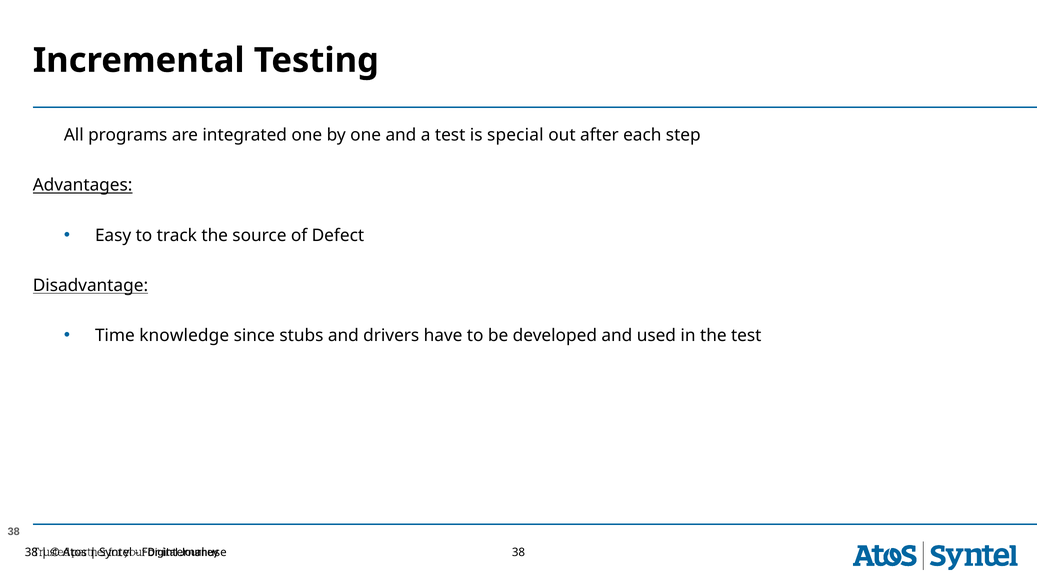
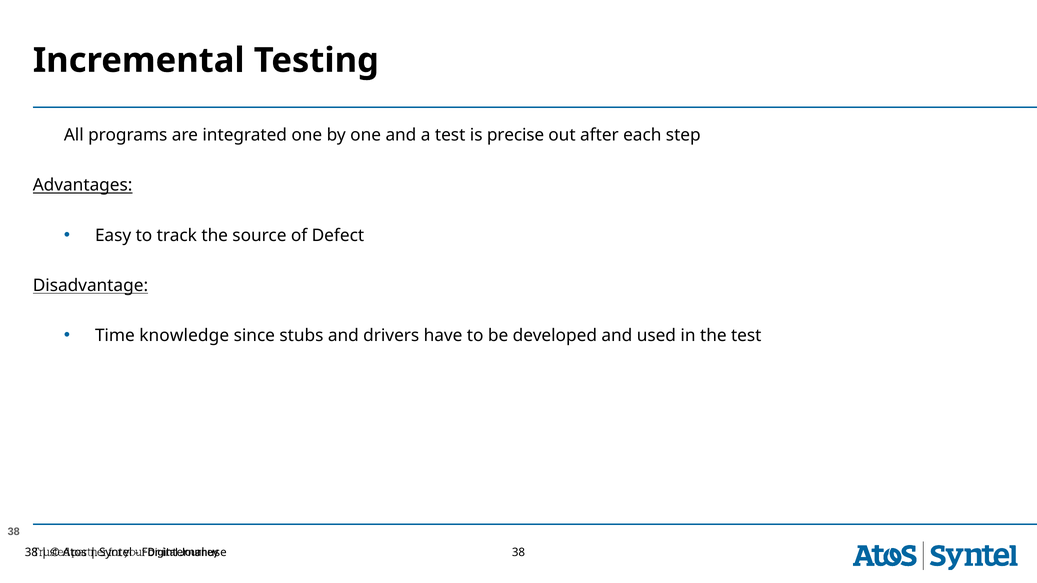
special: special -> precise
